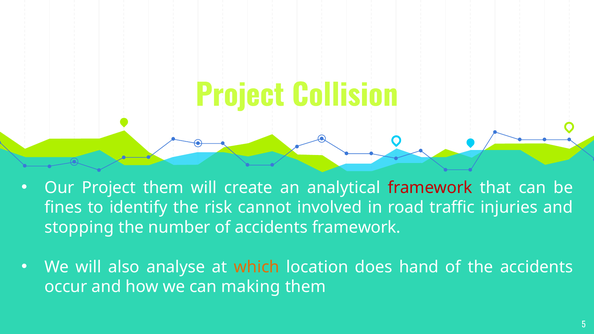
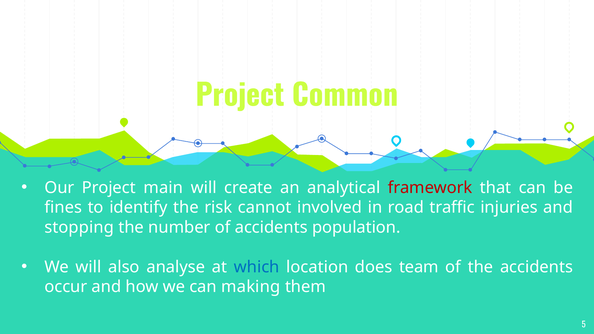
Collision: Collision -> Common
Project them: them -> main
accidents framework: framework -> population
which colour: orange -> blue
hand: hand -> team
